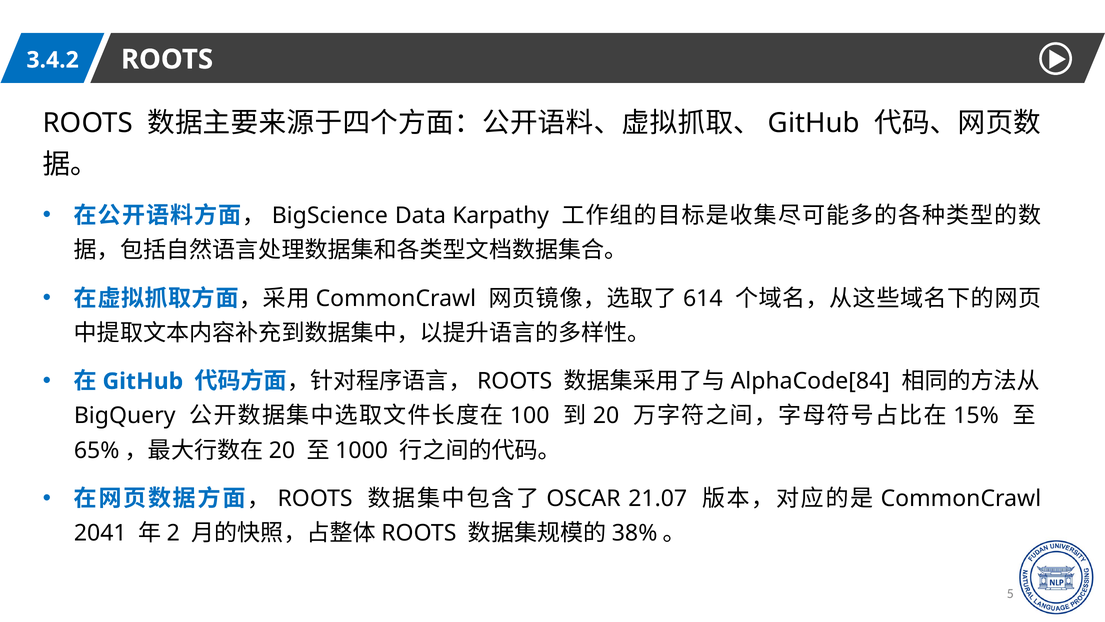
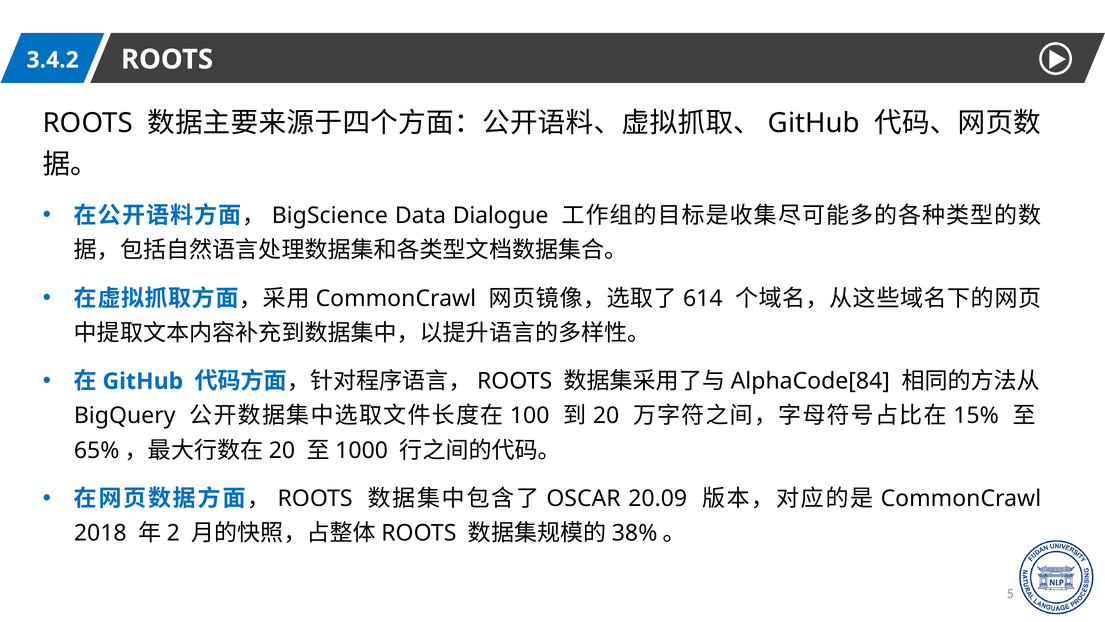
Karpathy: Karpathy -> Dialogue
21.07: 21.07 -> 20.09
2041: 2041 -> 2018
